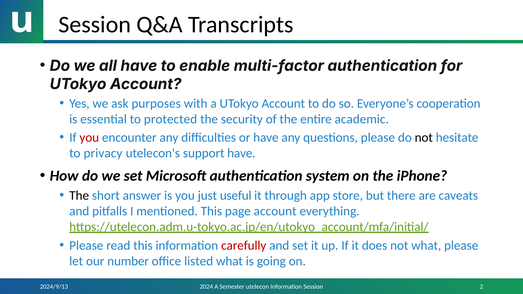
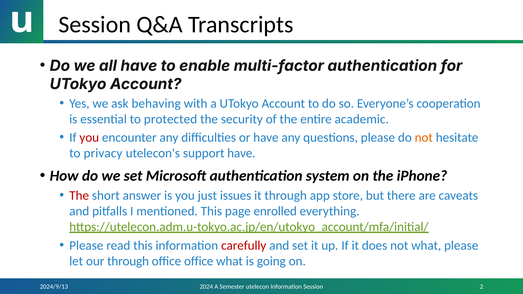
purposes: purposes -> behaving
not at (424, 138) colour: black -> orange
The at (79, 196) colour: black -> red
useful: useful -> issues
page account: account -> enrolled
our number: number -> through
office listed: listed -> office
